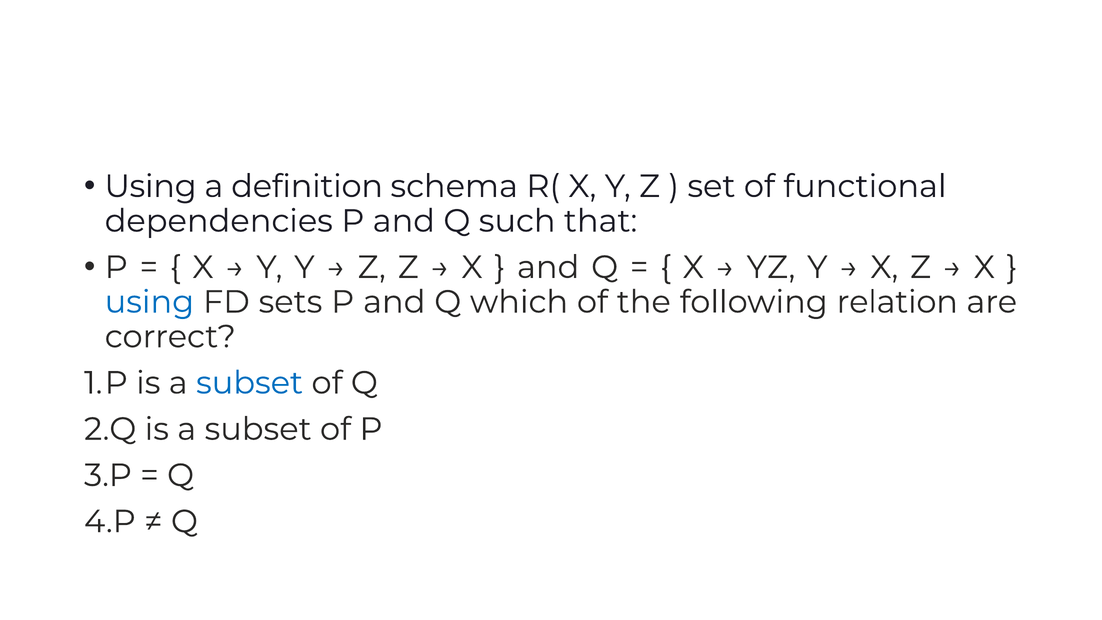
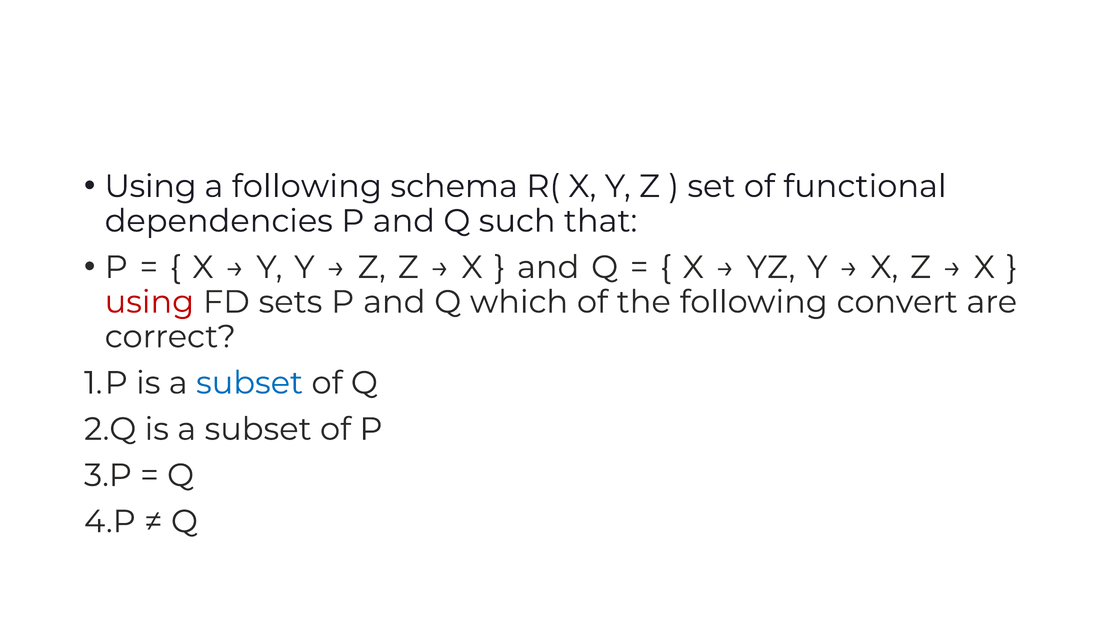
a definition: definition -> following
using at (149, 302) colour: blue -> red
relation: relation -> convert
